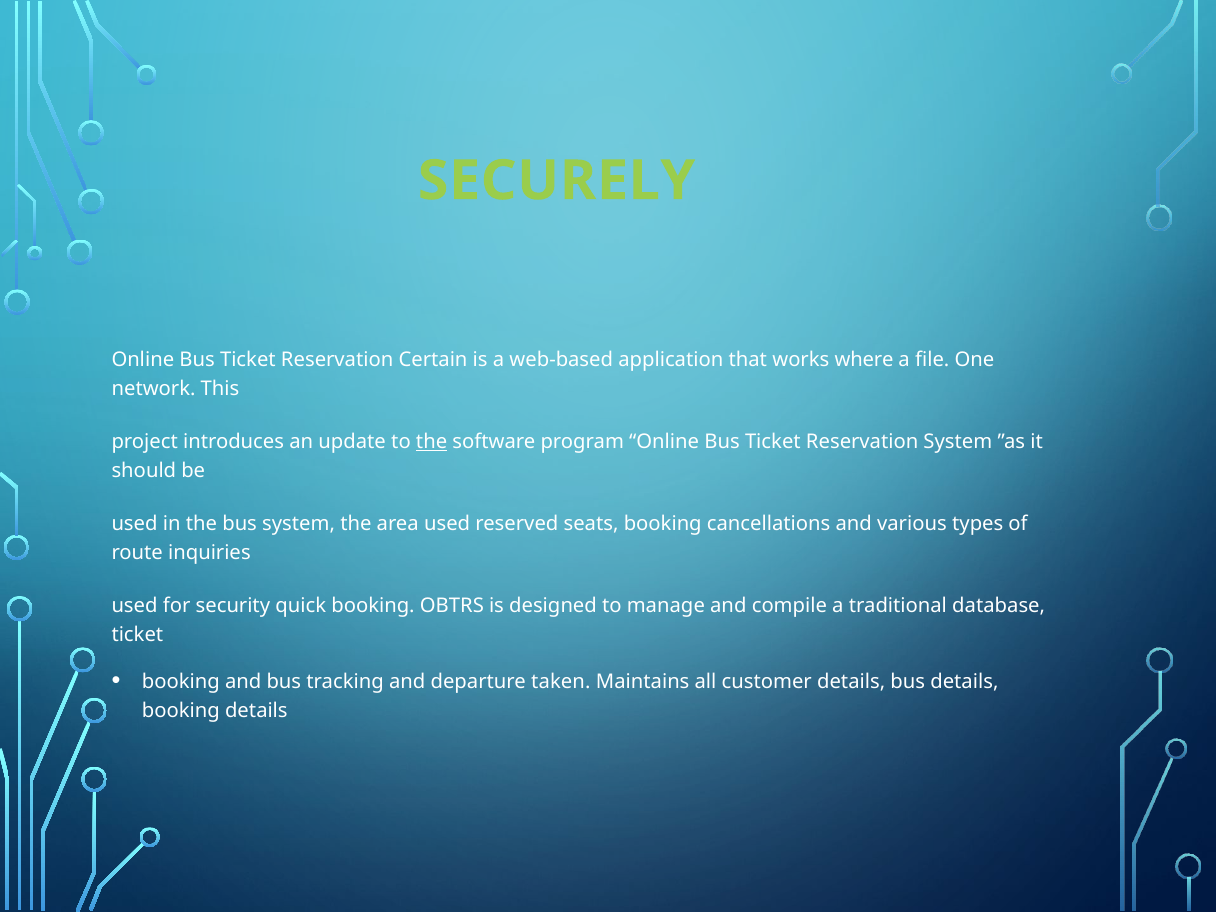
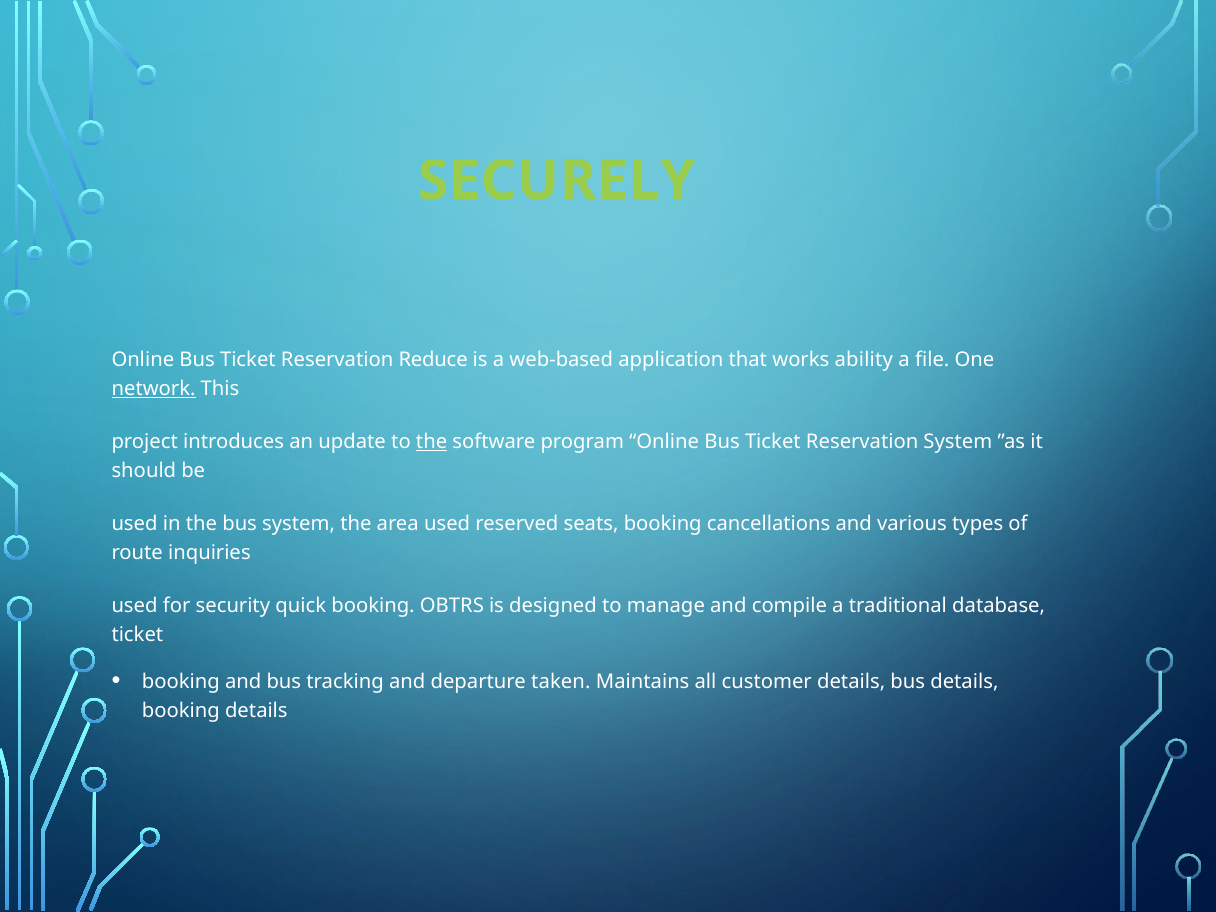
Certain: Certain -> Reduce
where: where -> ability
network underline: none -> present
